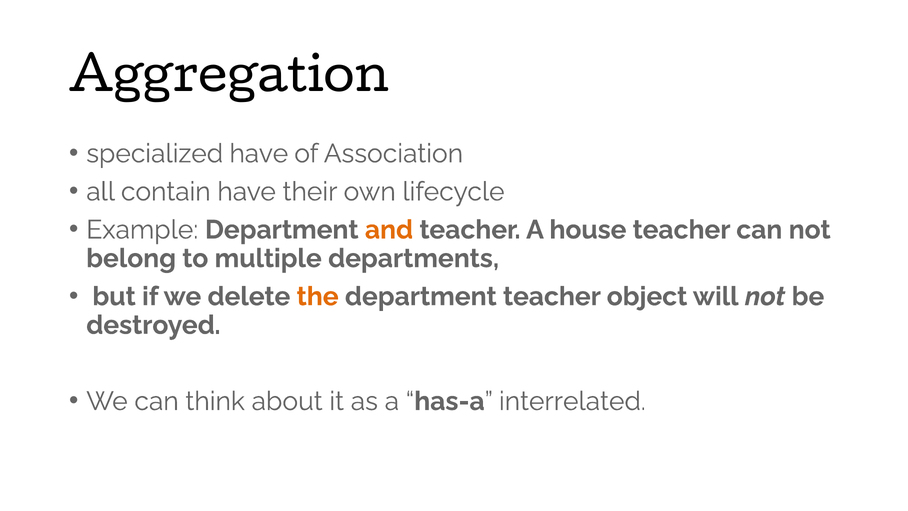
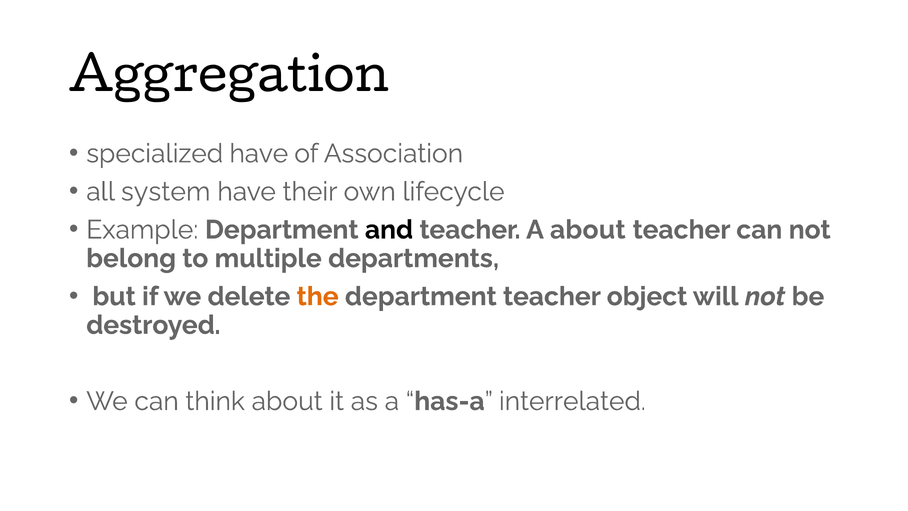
contain: contain -> system
and colour: orange -> black
A house: house -> about
